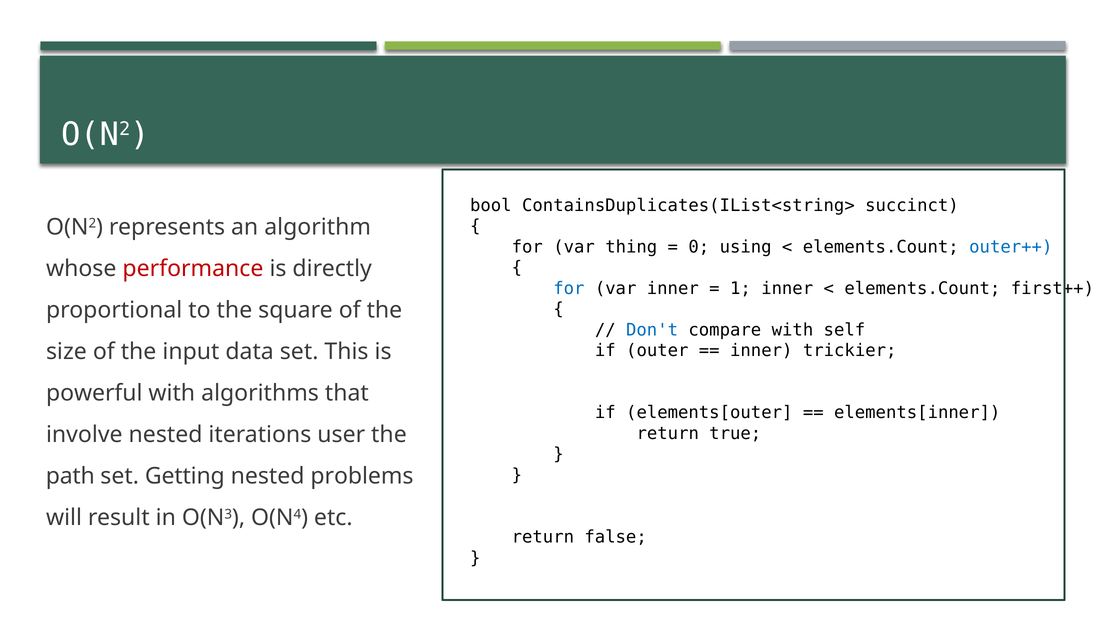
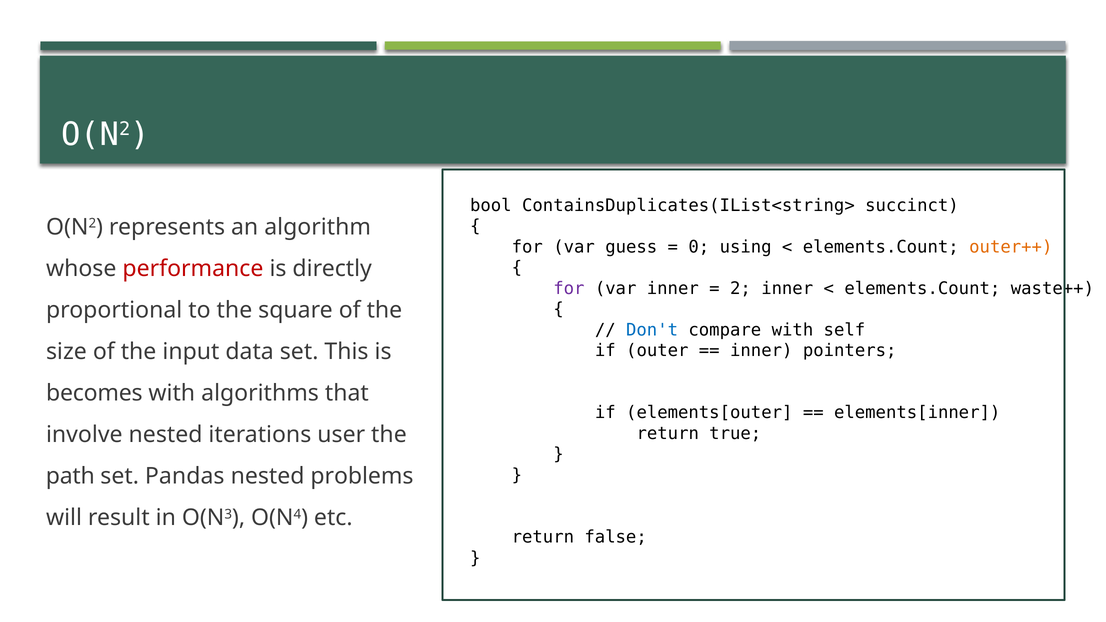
thing: thing -> guess
outer++ colour: blue -> orange
for at (569, 288) colour: blue -> purple
1: 1 -> 2
first++: first++ -> waste++
trickier: trickier -> pointers
powerful: powerful -> becomes
Getting: Getting -> Pandas
